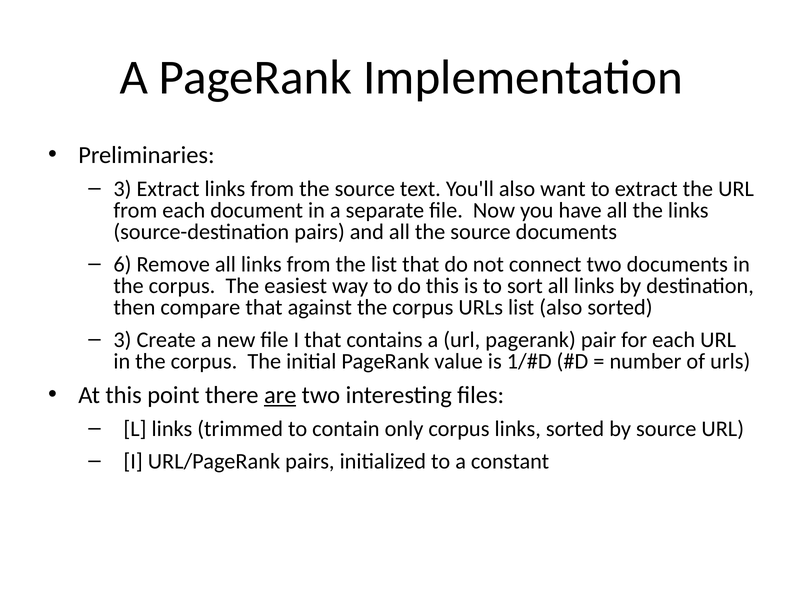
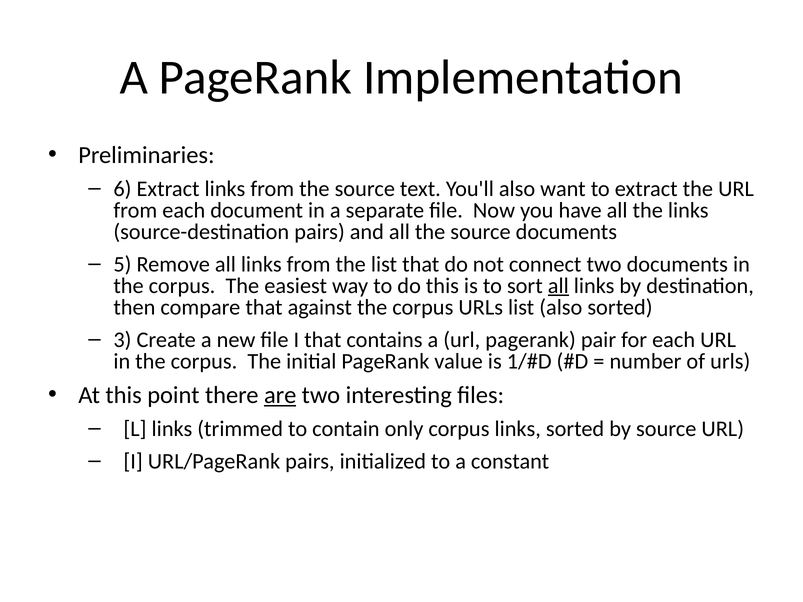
3 at (122, 189): 3 -> 6
6: 6 -> 5
all at (558, 286) underline: none -> present
